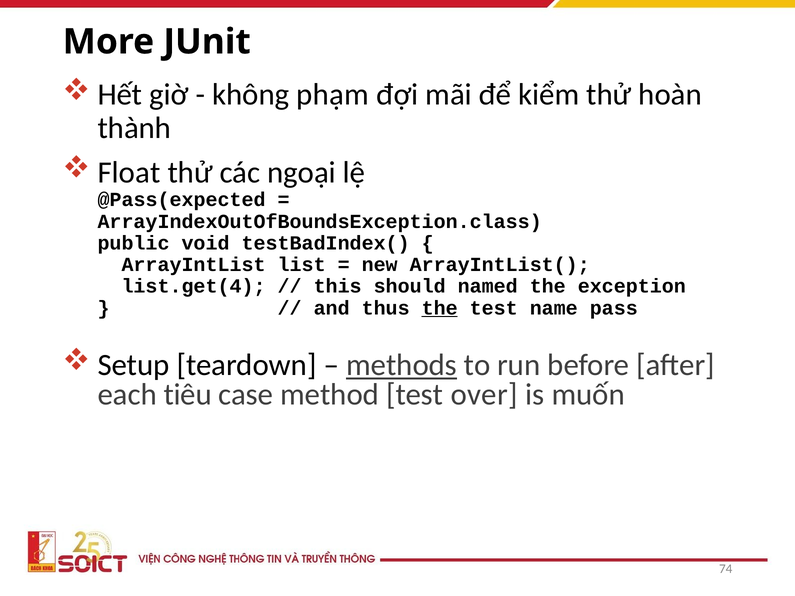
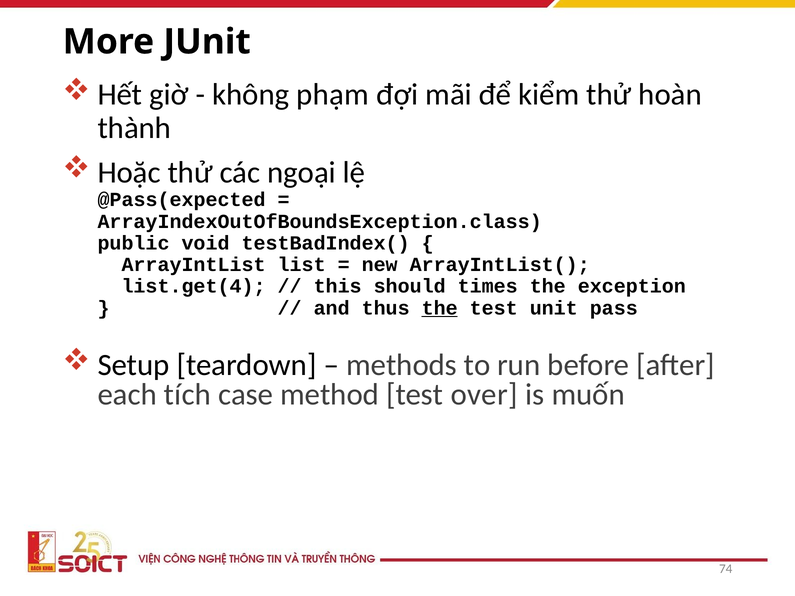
Float: Float -> Hoặc
named: named -> times
name: name -> unit
methods underline: present -> none
tiêu: tiêu -> tích
